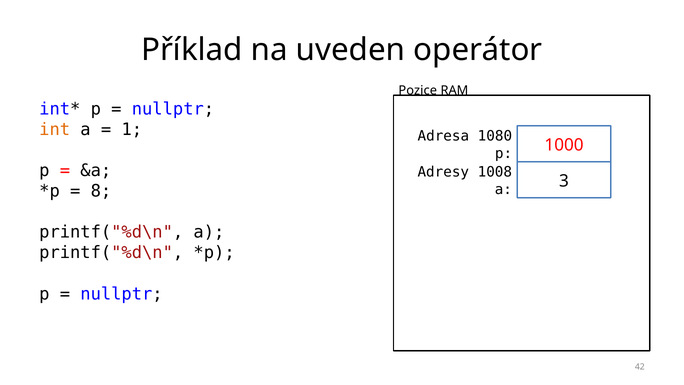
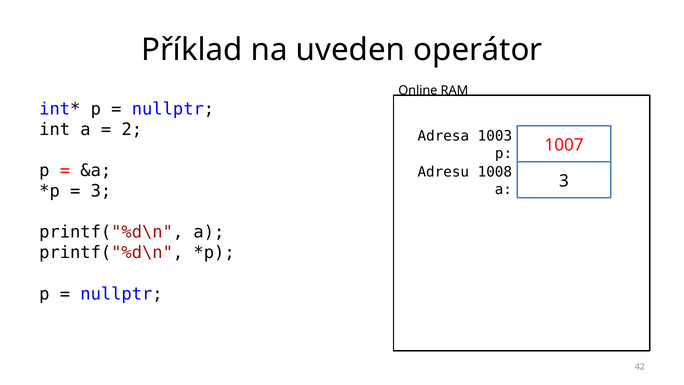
Pozice: Pozice -> Online
int colour: orange -> black
1: 1 -> 2
1080: 1080 -> 1003
1000: 1000 -> 1007
Adresy: Adresy -> Adresu
8 at (101, 191): 8 -> 3
